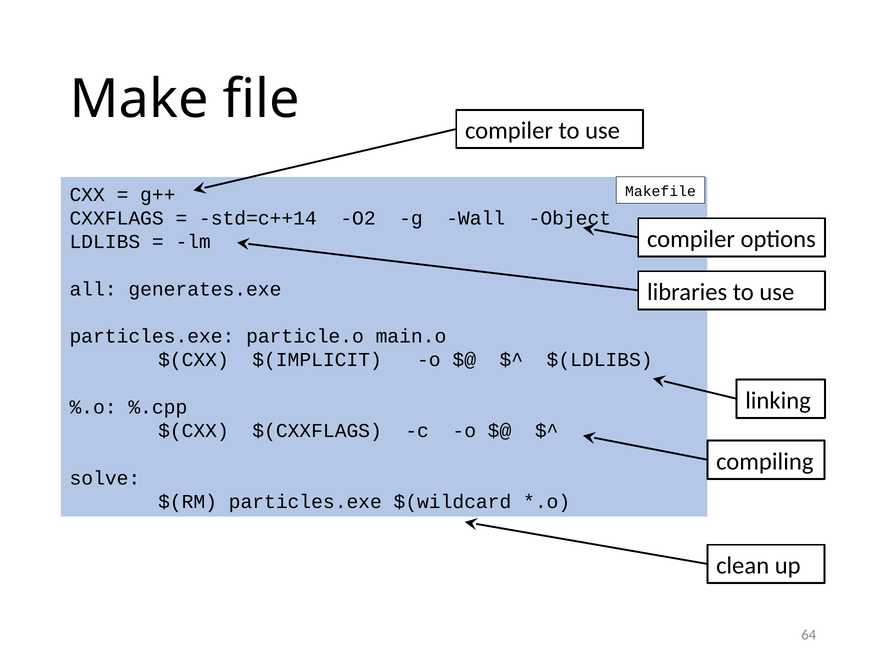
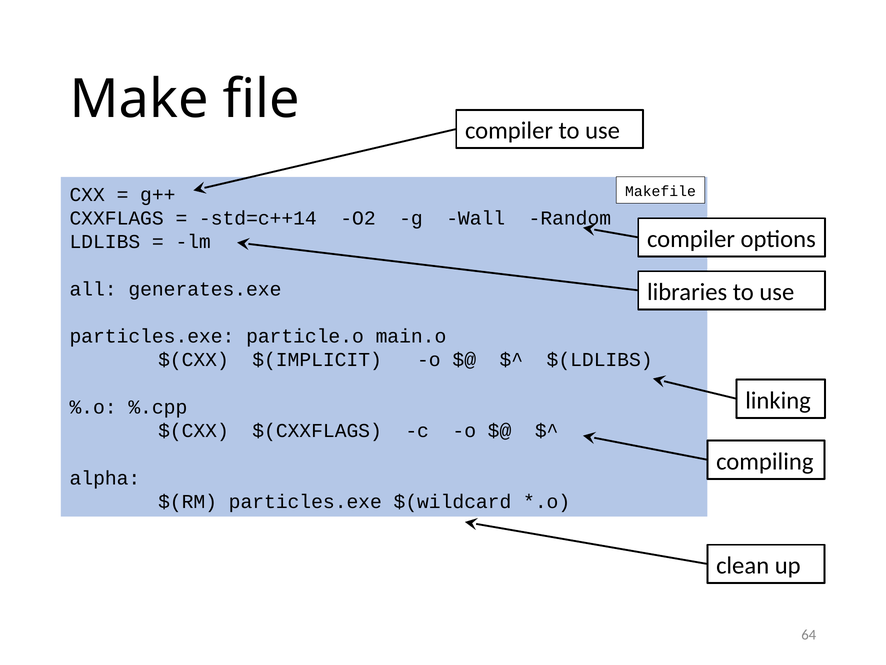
Object: Object -> Random
solve: solve -> alpha
